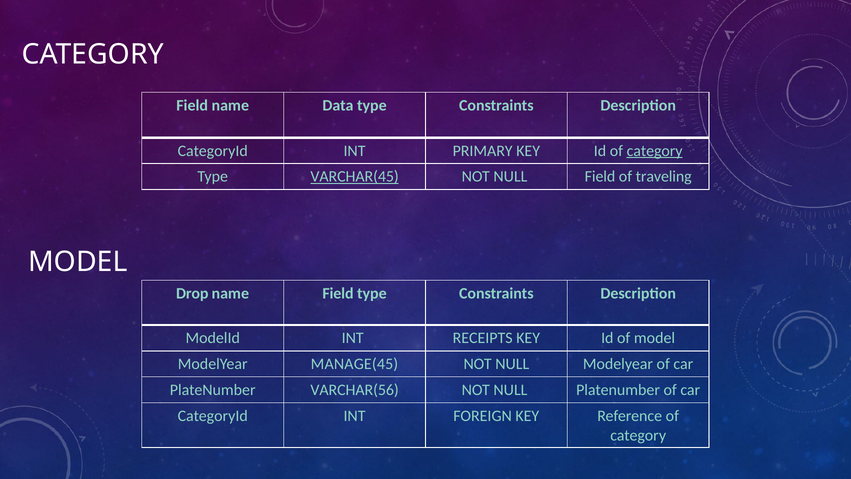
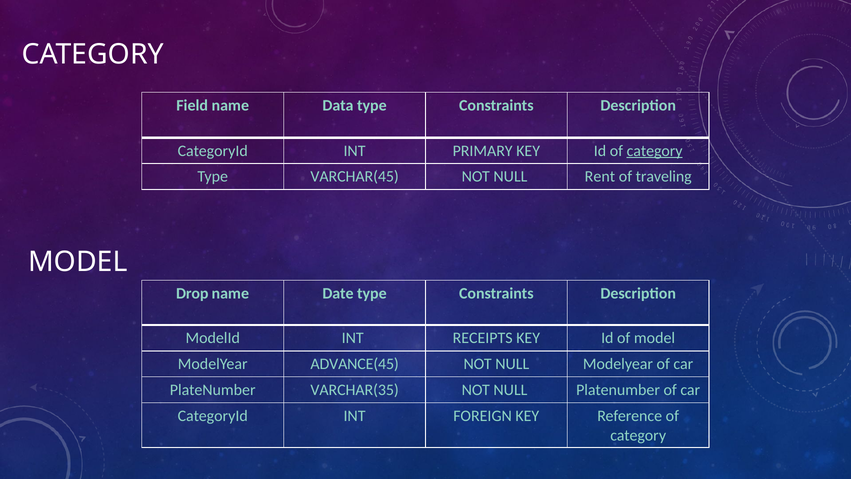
VARCHAR(45 underline: present -> none
NULL Field: Field -> Rent
name Field: Field -> Date
MANAGE(45: MANAGE(45 -> ADVANCE(45
VARCHAR(56: VARCHAR(56 -> VARCHAR(35
